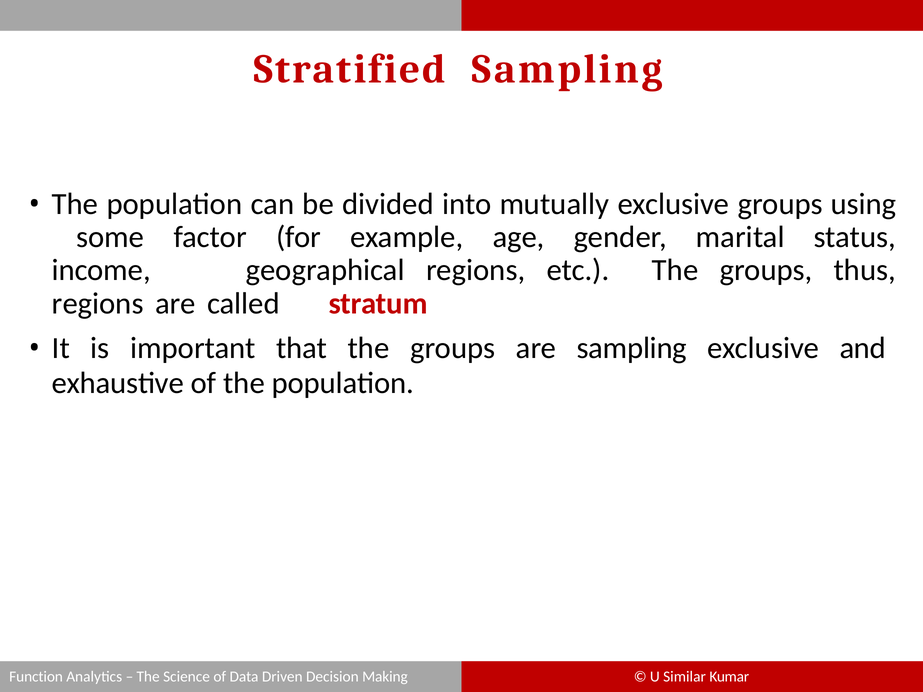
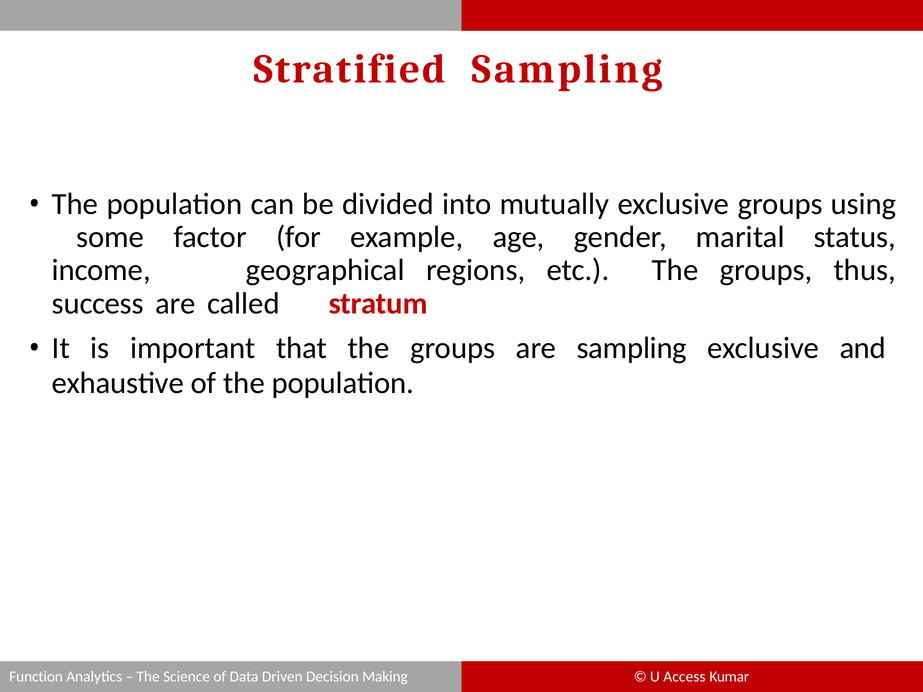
regions at (98, 304): regions -> success
Similar: Similar -> Access
